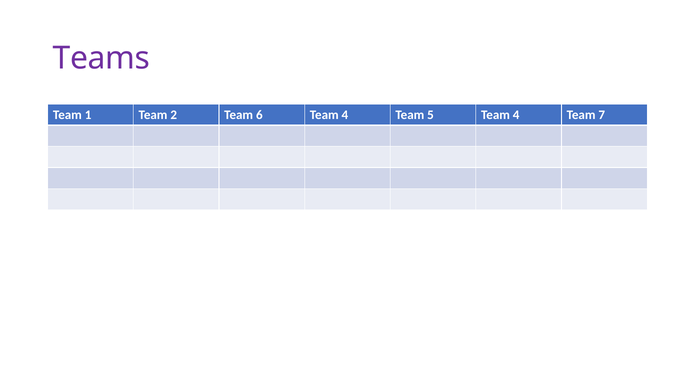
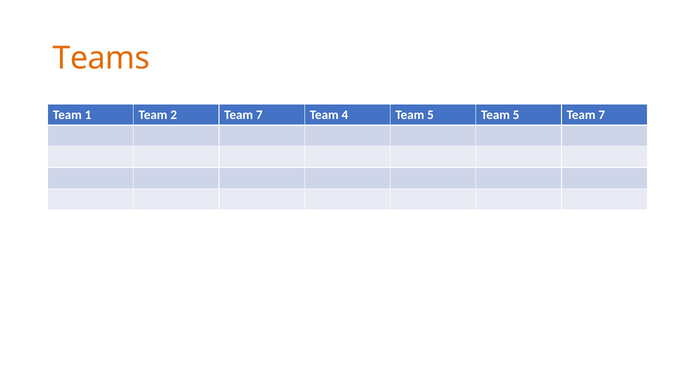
Teams colour: purple -> orange
2 Team 6: 6 -> 7
5 Team 4: 4 -> 5
